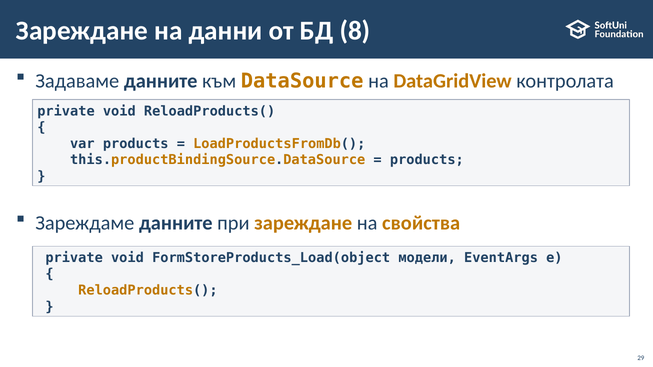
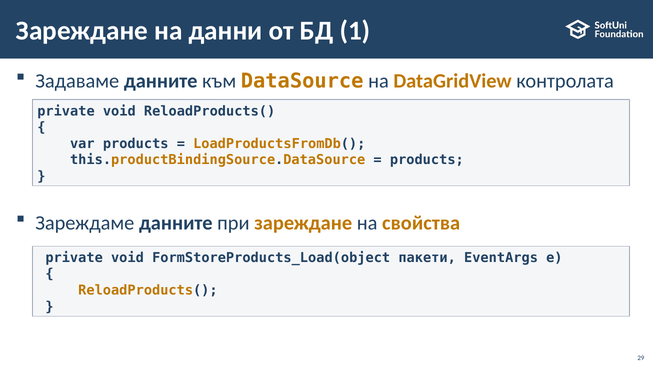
8: 8 -> 1
модели: модели -> пакети
